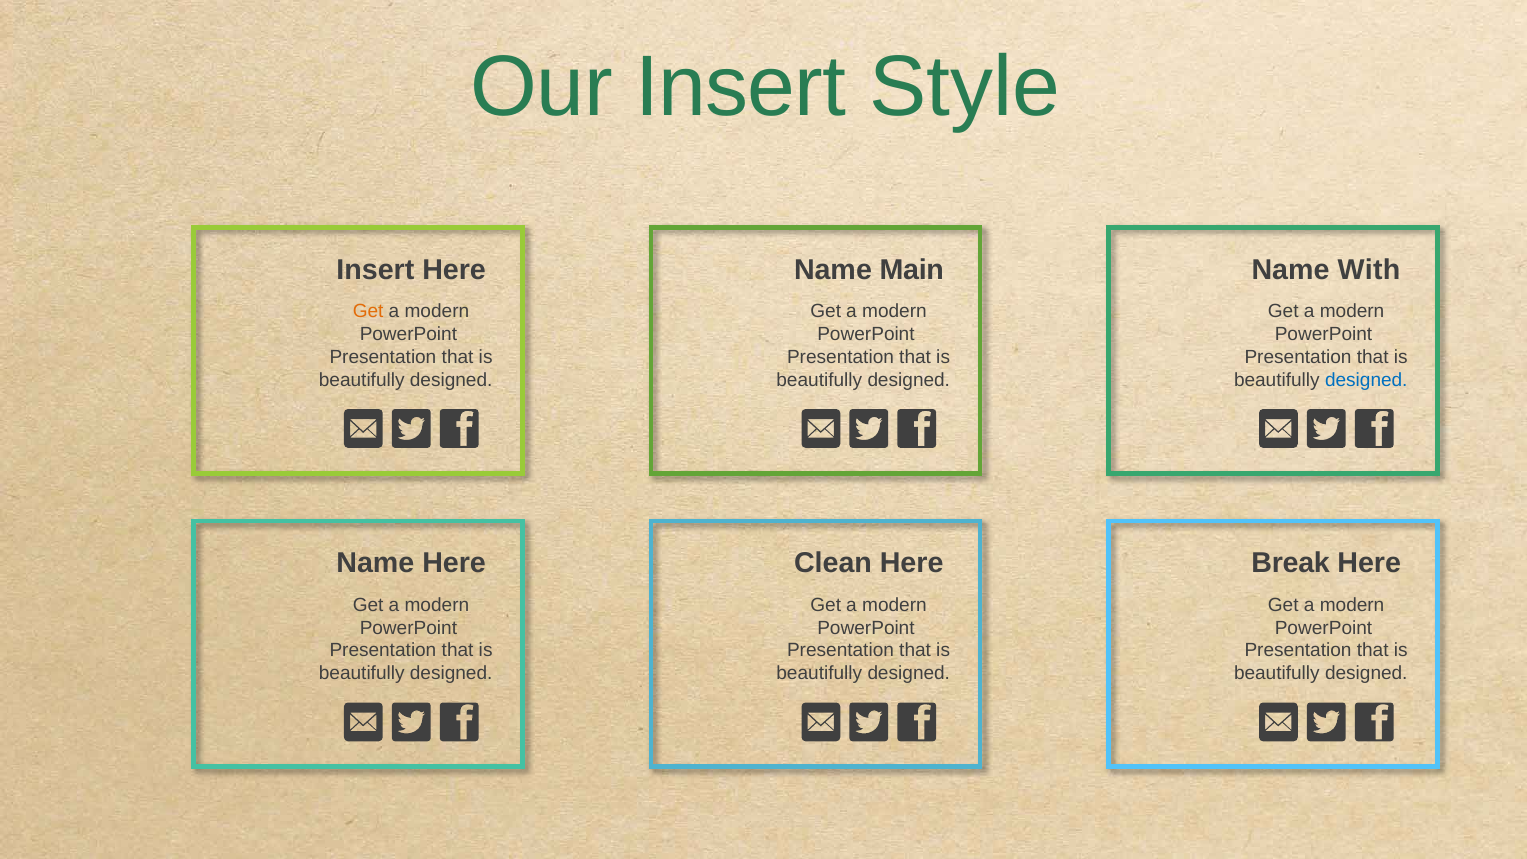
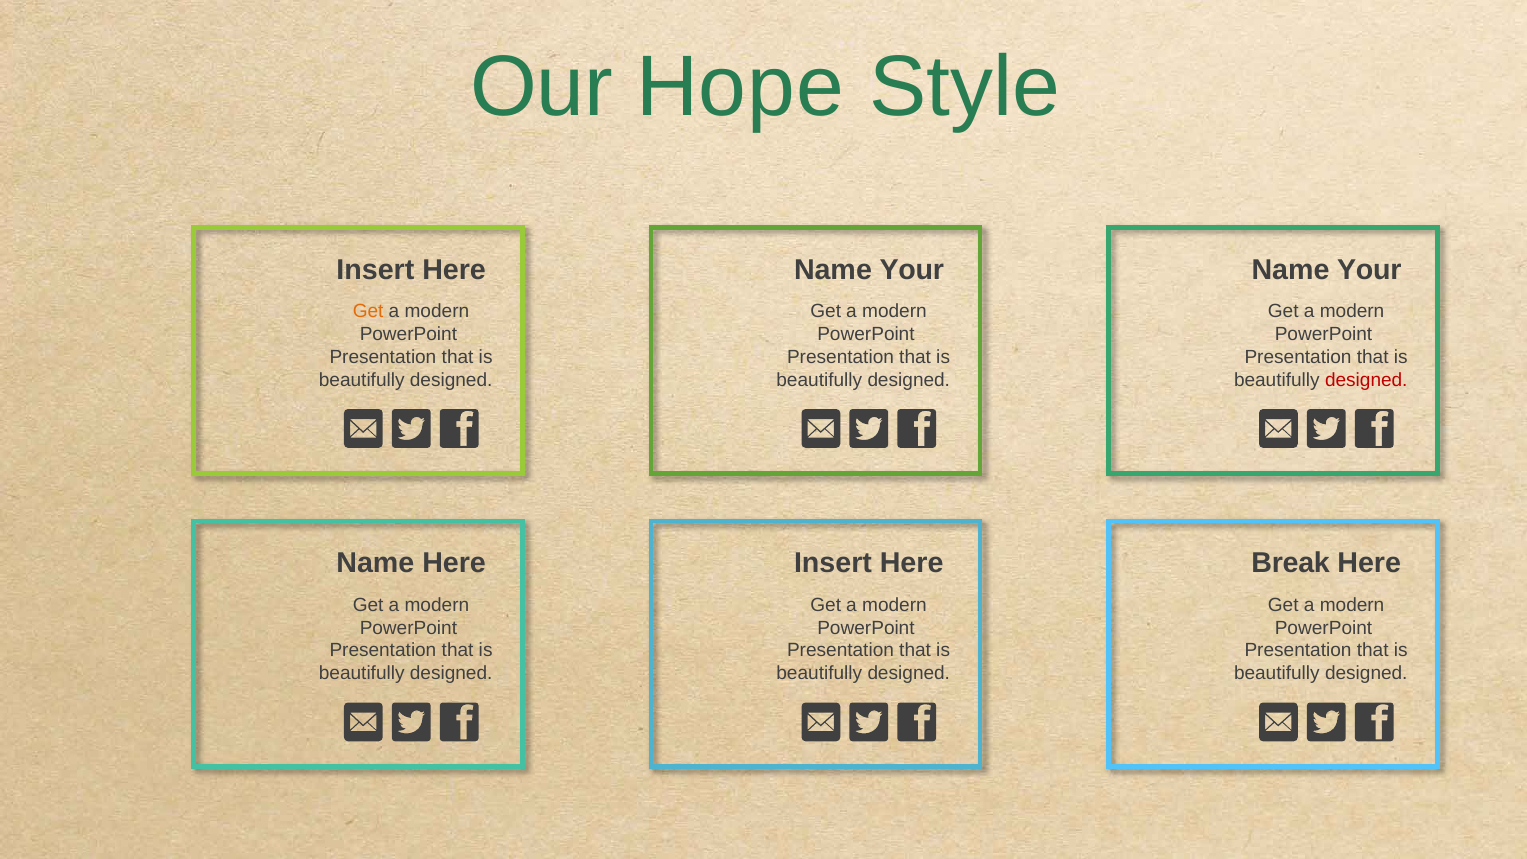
Our Insert: Insert -> Hope
Main at (912, 270): Main -> Your
With at (1369, 270): With -> Your
designed at (1366, 380) colour: blue -> red
Clean at (833, 563): Clean -> Insert
